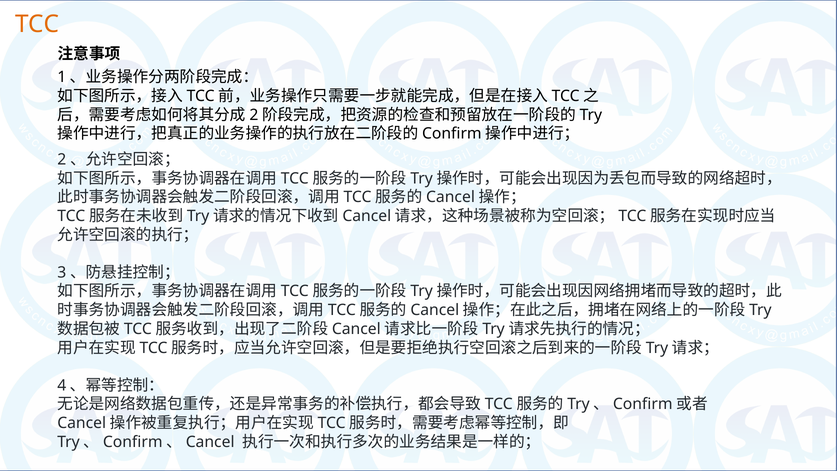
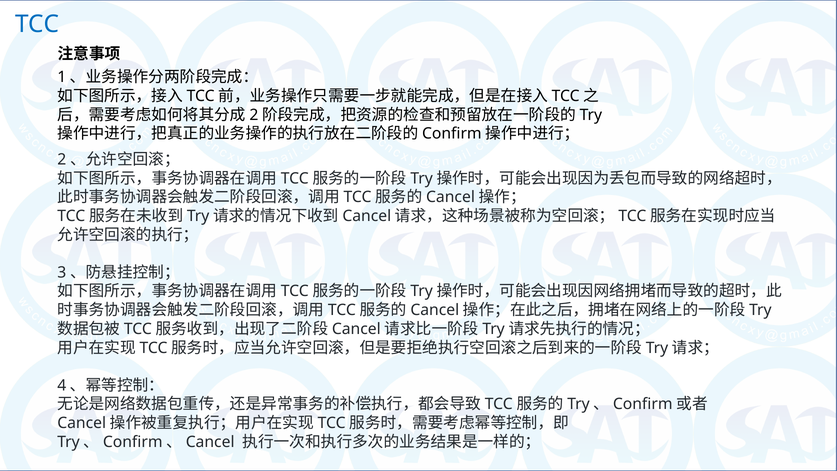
TCC colour: orange -> blue
